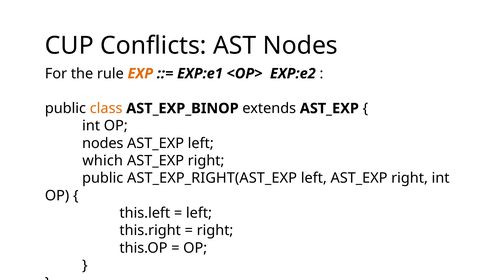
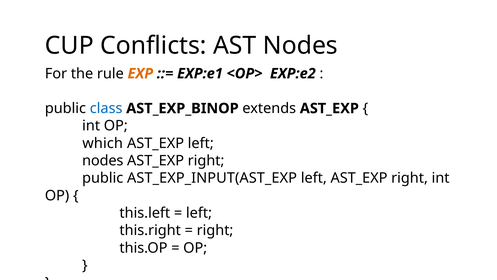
class colour: orange -> blue
nodes at (103, 143): nodes -> which
which at (103, 160): which -> nodes
AST_EXP_RIGHT(AST_EXP: AST_EXP_RIGHT(AST_EXP -> AST_EXP_INPUT(AST_EXP
